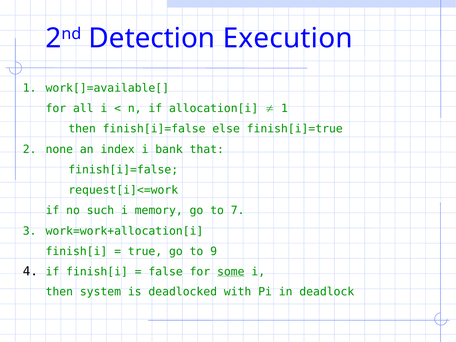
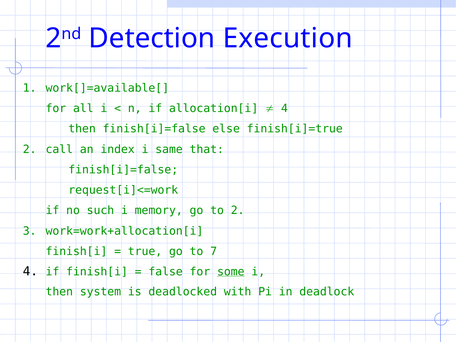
1 at (284, 108): 1 -> 4
none: none -> call
bank: bank -> same
to 7: 7 -> 2
9: 9 -> 7
